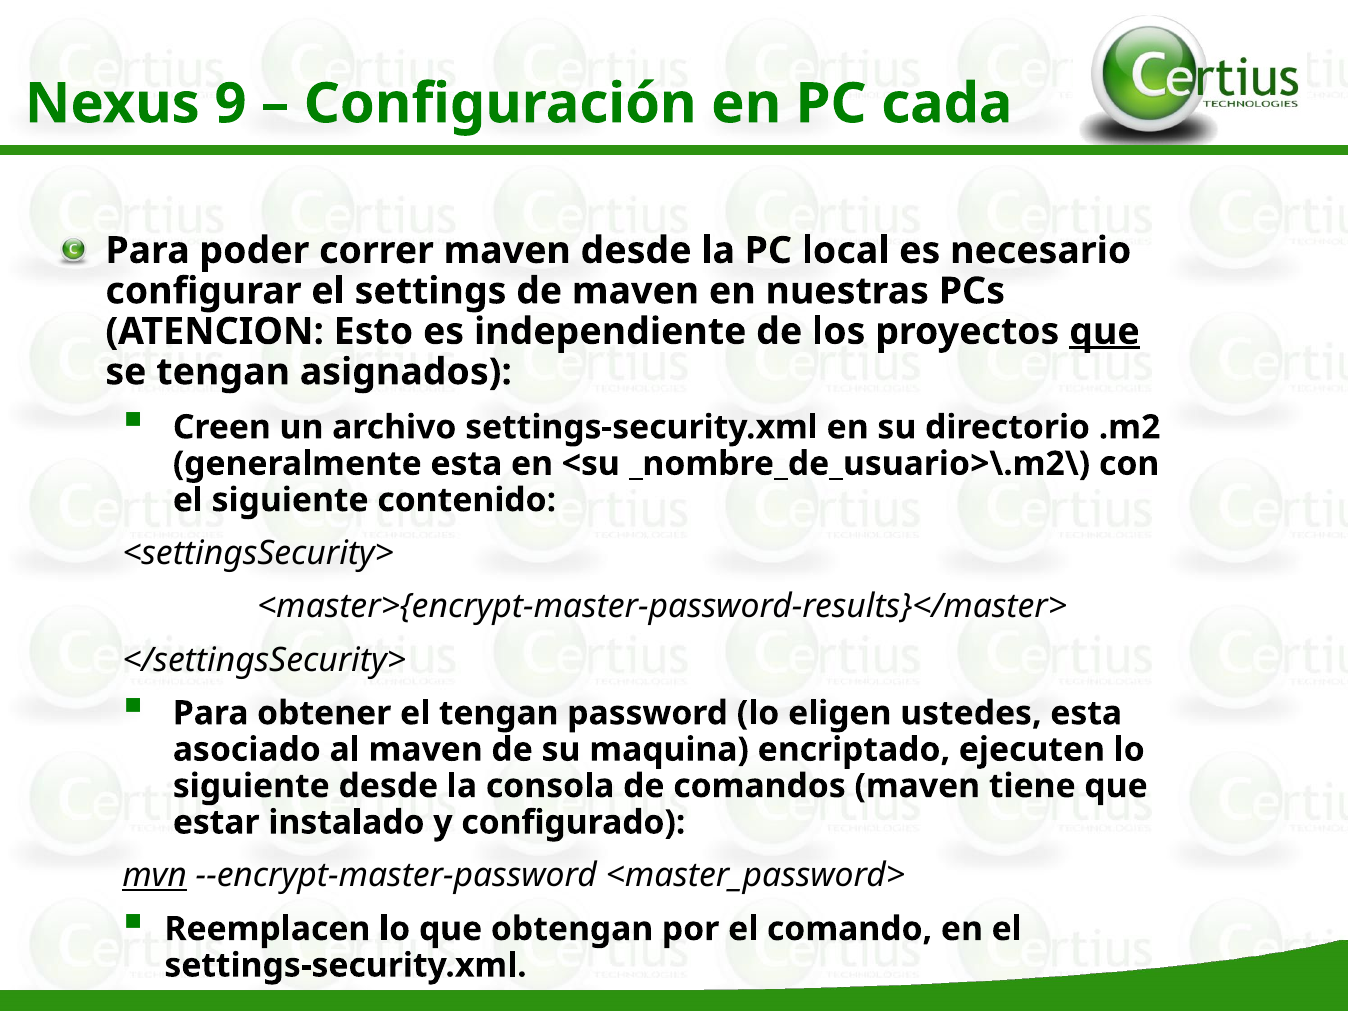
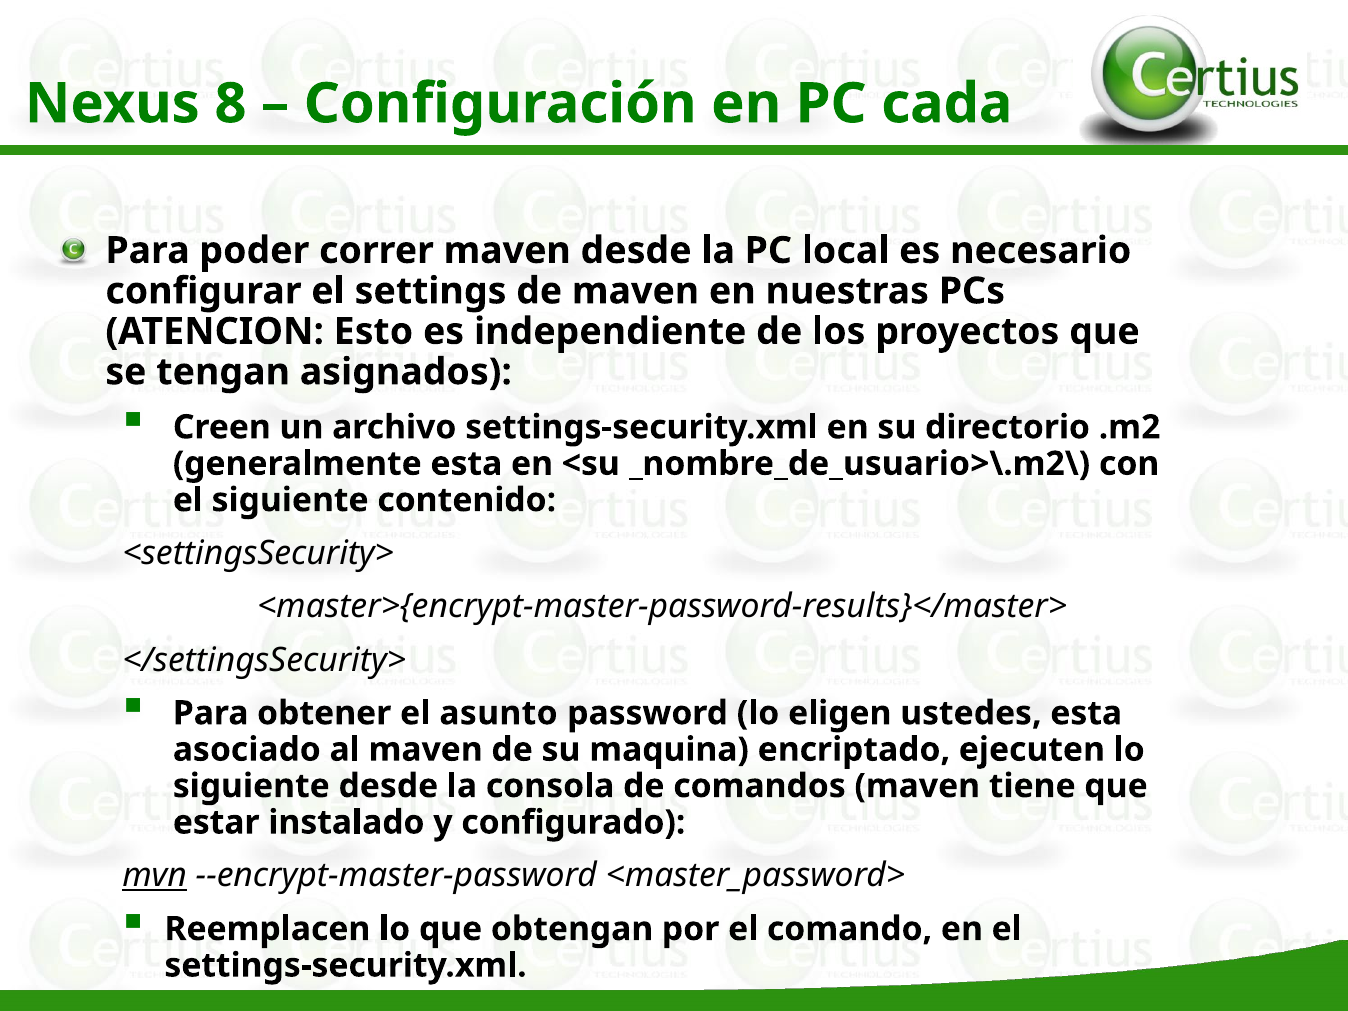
Nexus 9: 9 -> 8
que at (1104, 331) underline: present -> none
el tengan: tengan -> asunto
